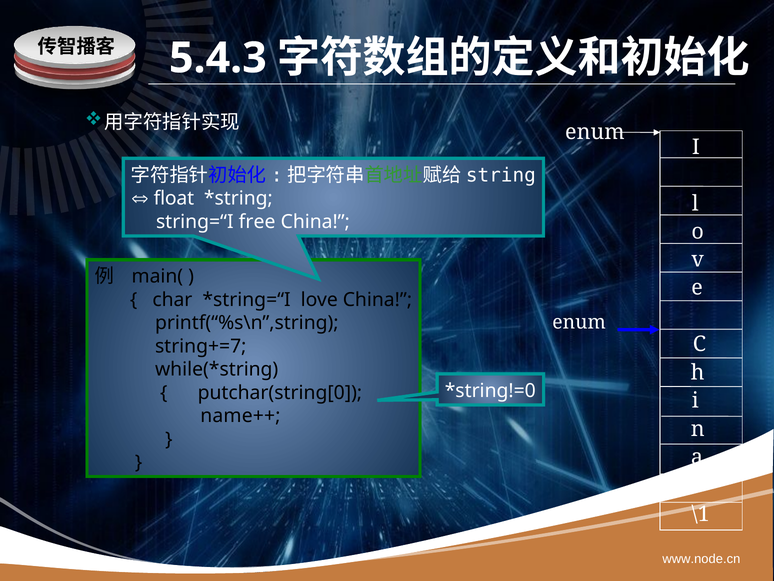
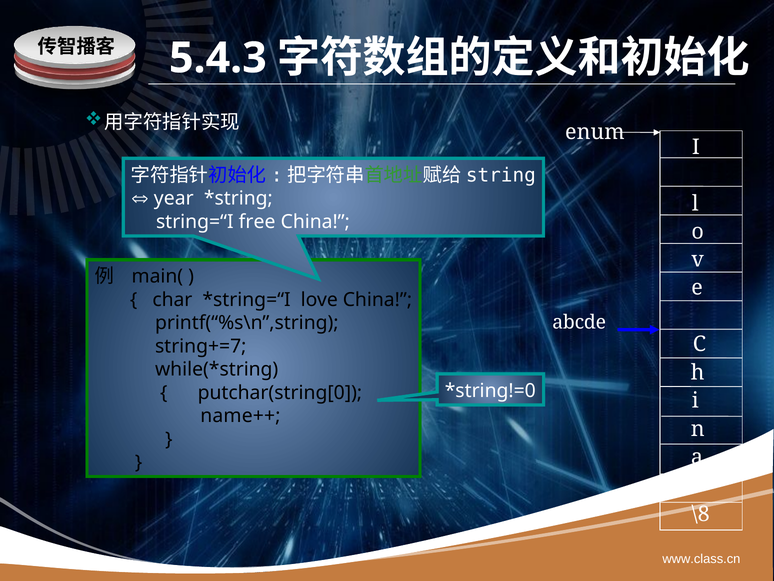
float: float -> year
enum at (579, 322): enum -> abcde
\1: \1 -> \8
www.node.cn: www.node.cn -> www.class.cn
